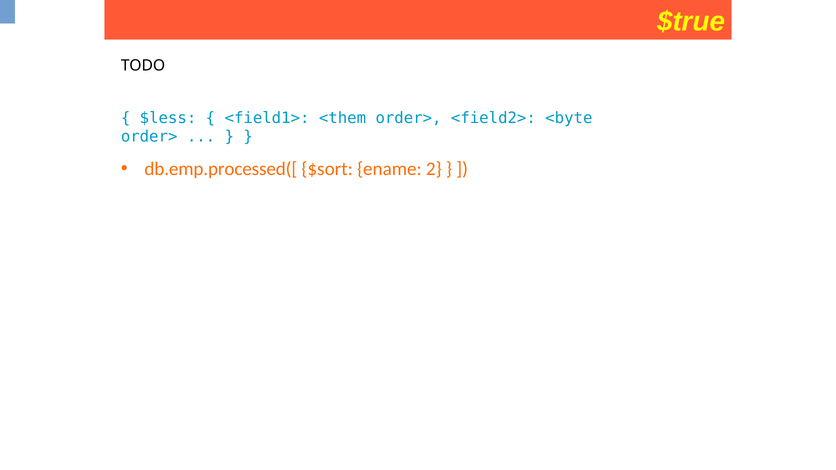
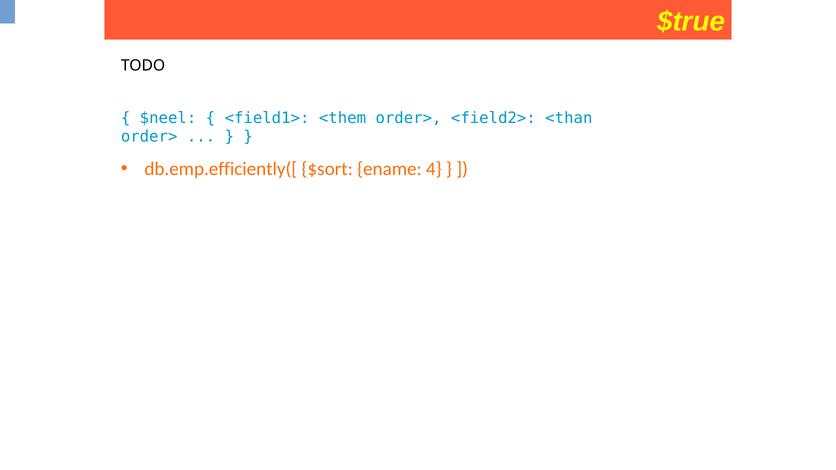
$less: $less -> $neel
<byte: <byte -> <than
db.emp.processed([: db.emp.processed([ -> db.emp.efficiently([
2: 2 -> 4
